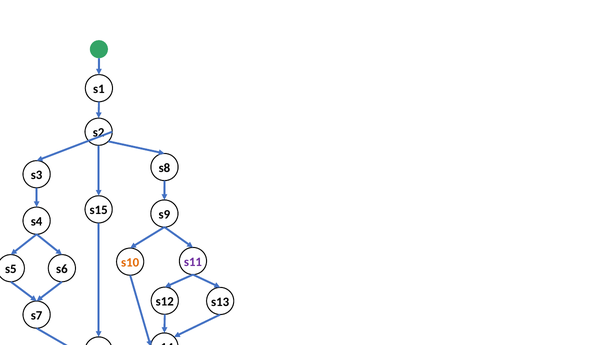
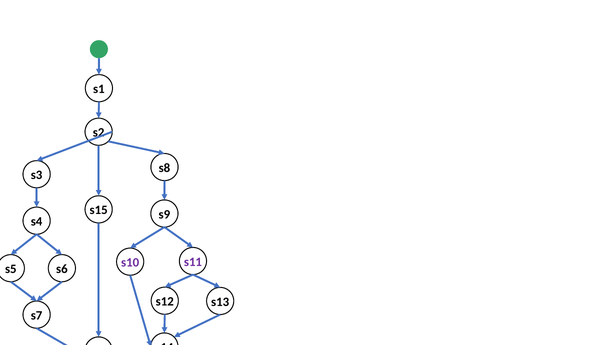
s10 colour: orange -> purple
